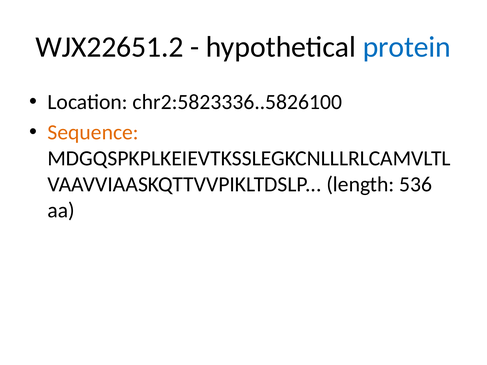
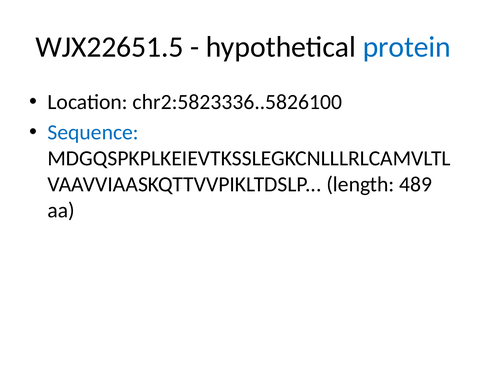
WJX22651.2: WJX22651.2 -> WJX22651.5
Sequence colour: orange -> blue
536: 536 -> 489
